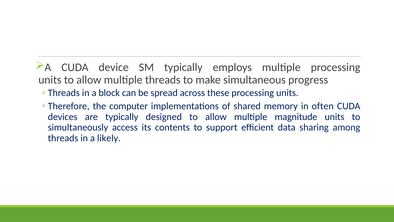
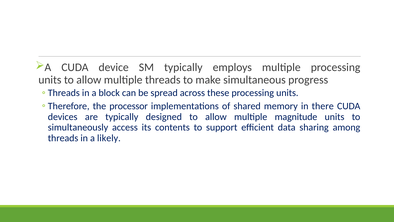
computer: computer -> processor
often: often -> there
